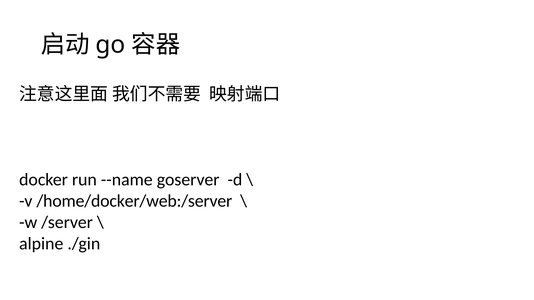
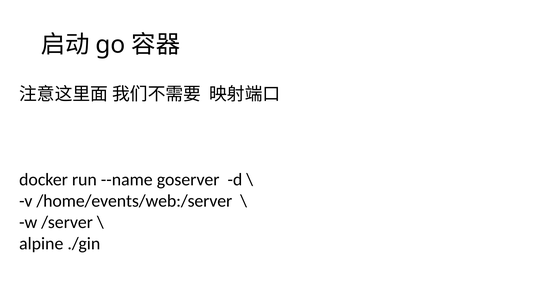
/home/docker/web:/server: /home/docker/web:/server -> /home/events/web:/server
